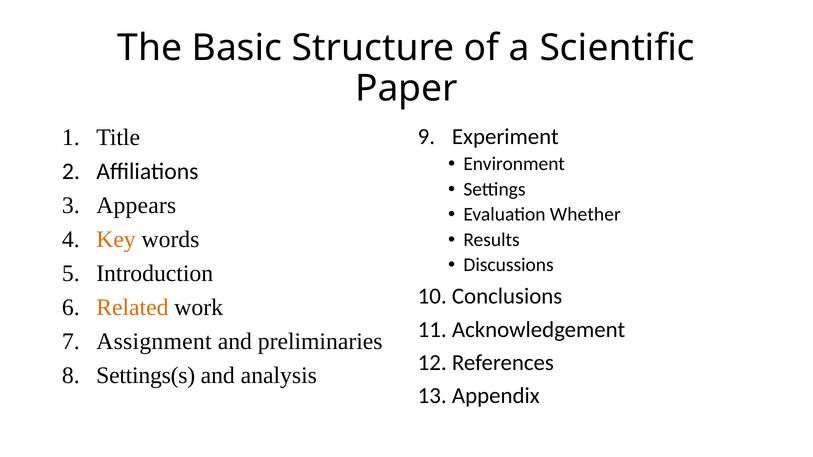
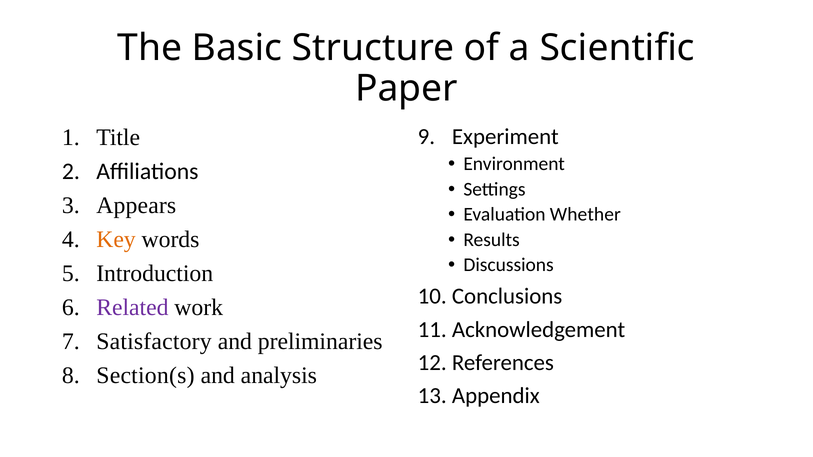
Related colour: orange -> purple
Assignment: Assignment -> Satisfactory
Settings(s: Settings(s -> Section(s
